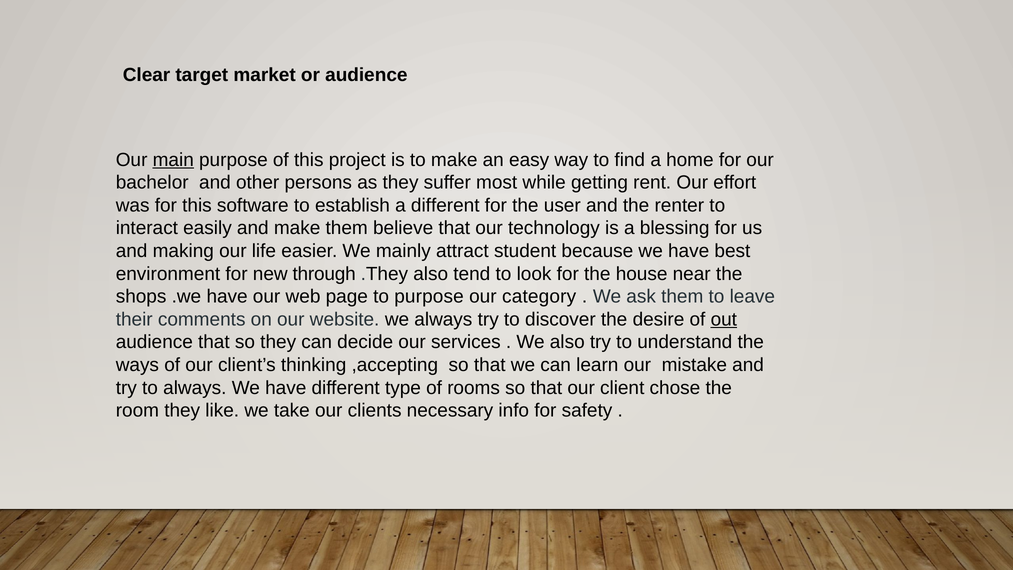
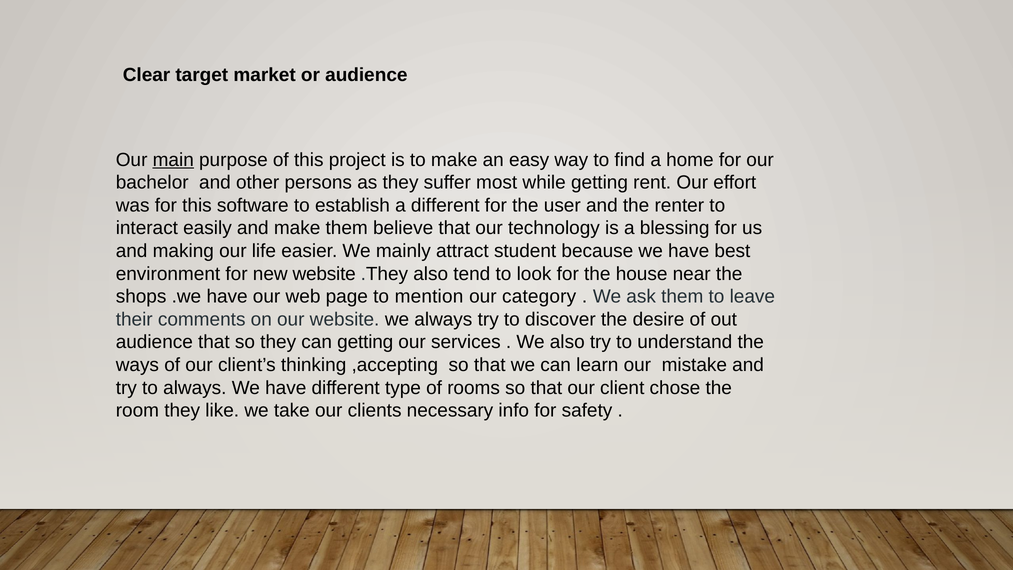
new through: through -> website
to purpose: purpose -> mention
out underline: present -> none
can decide: decide -> getting
